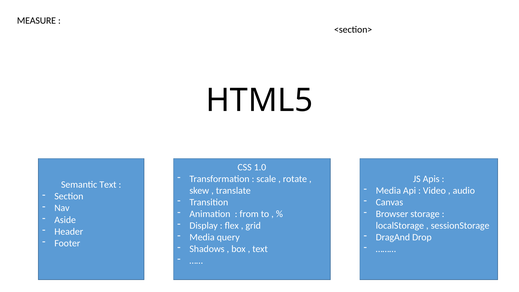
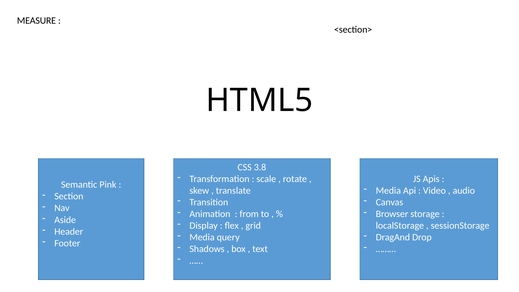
1.0: 1.0 -> 3.8
Semantic Text: Text -> Pink
